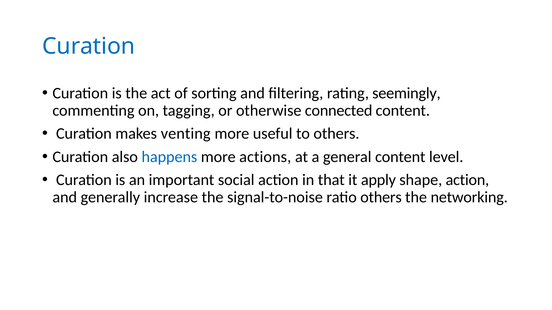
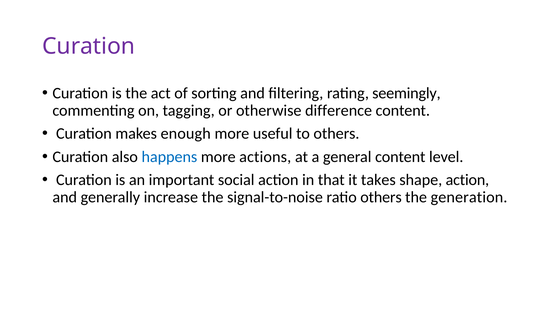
Curation at (89, 46) colour: blue -> purple
connected: connected -> difference
venting: venting -> enough
apply: apply -> takes
networking: networking -> generation
